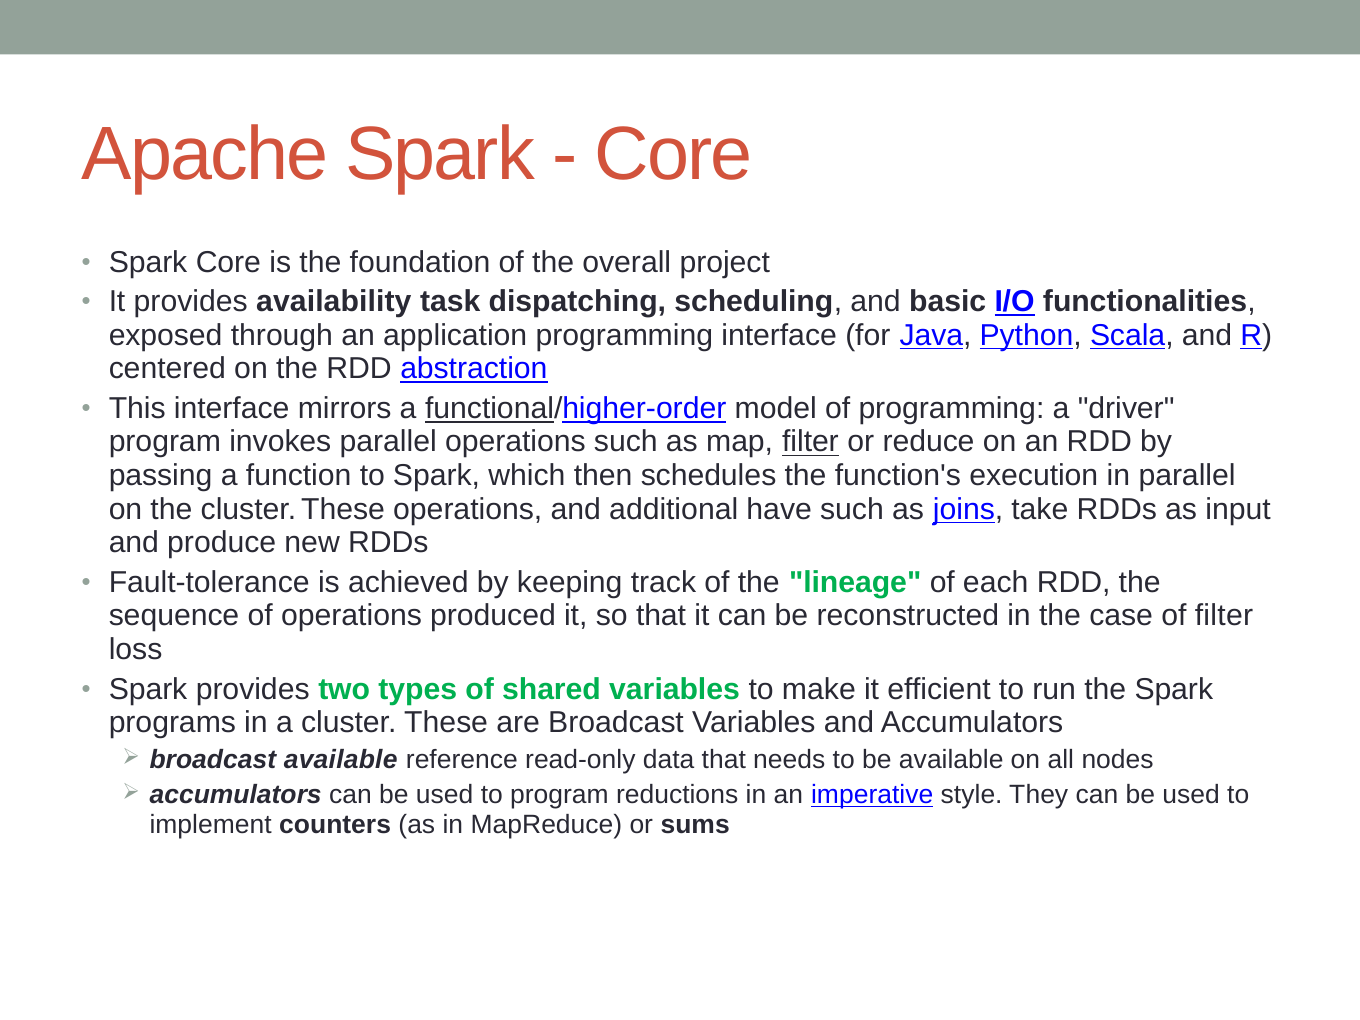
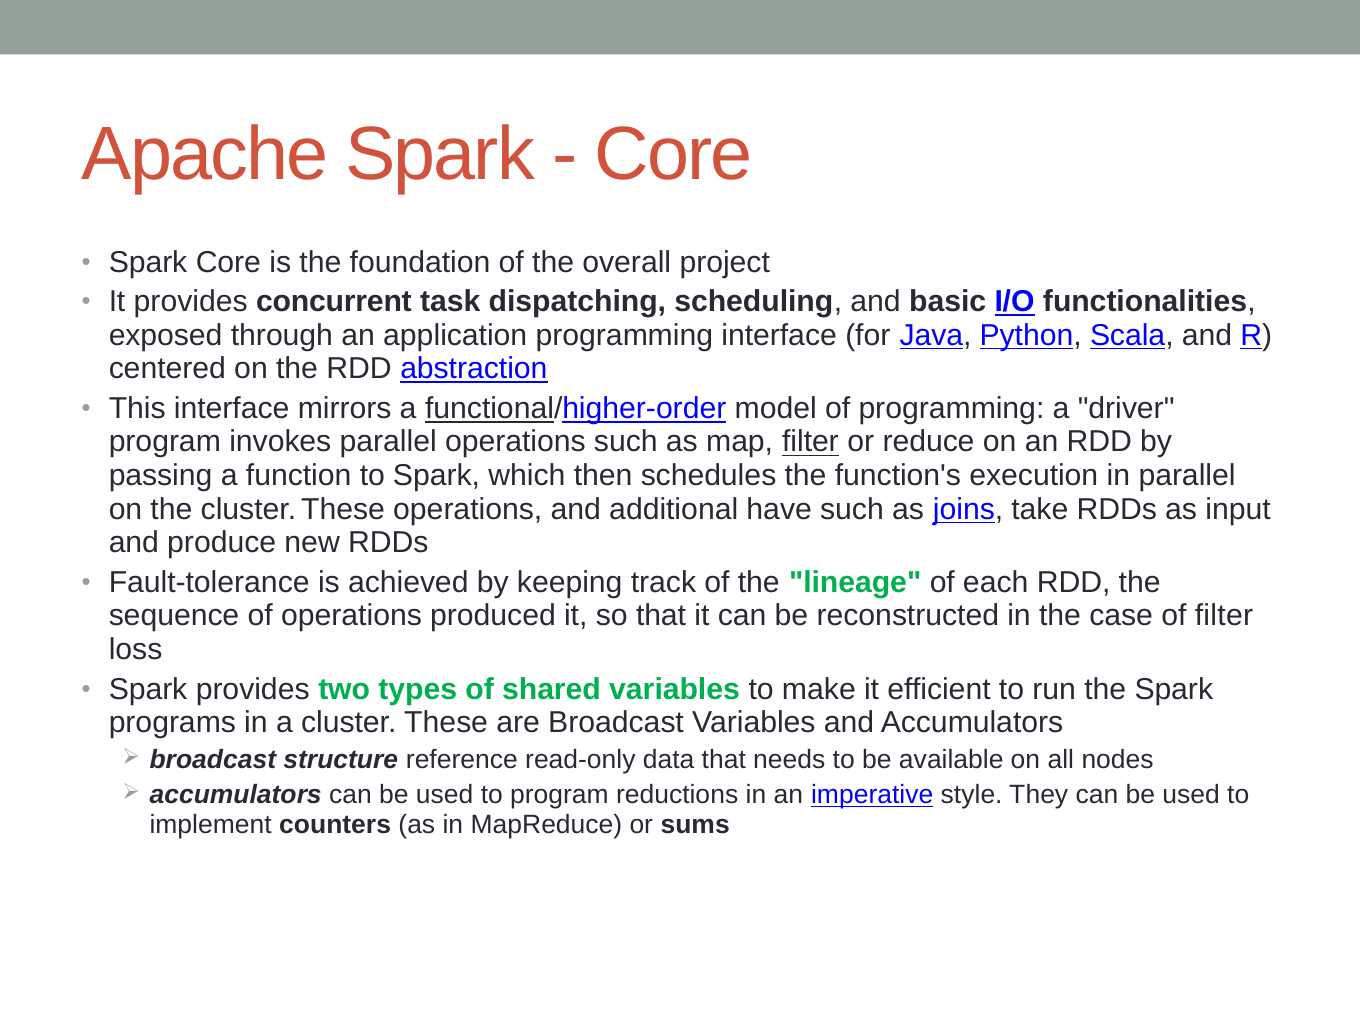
availability: availability -> concurrent
broadcast available: available -> structure
